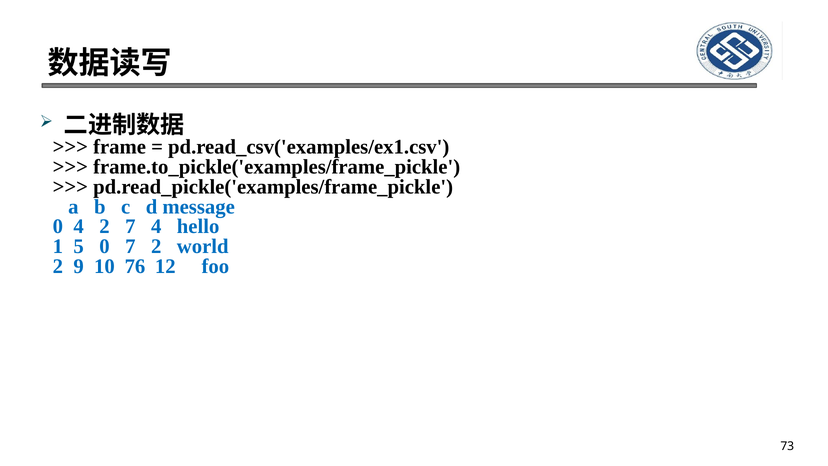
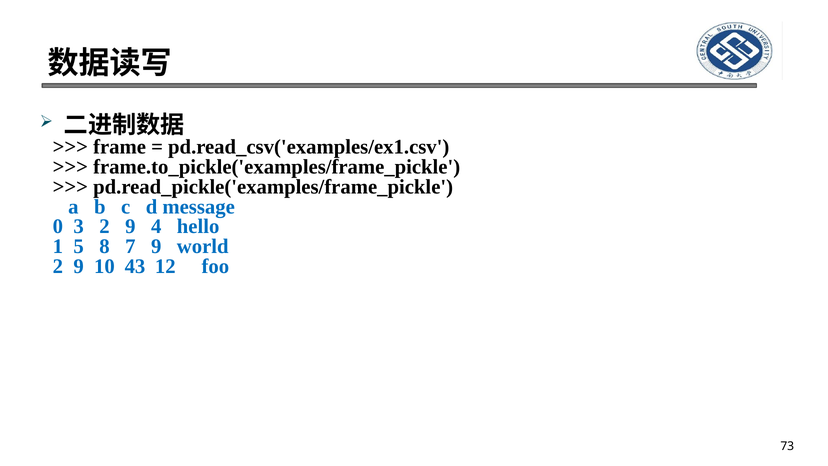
0 4: 4 -> 3
7 at (130, 226): 7 -> 9
5 0: 0 -> 8
7 2: 2 -> 9
76: 76 -> 43
